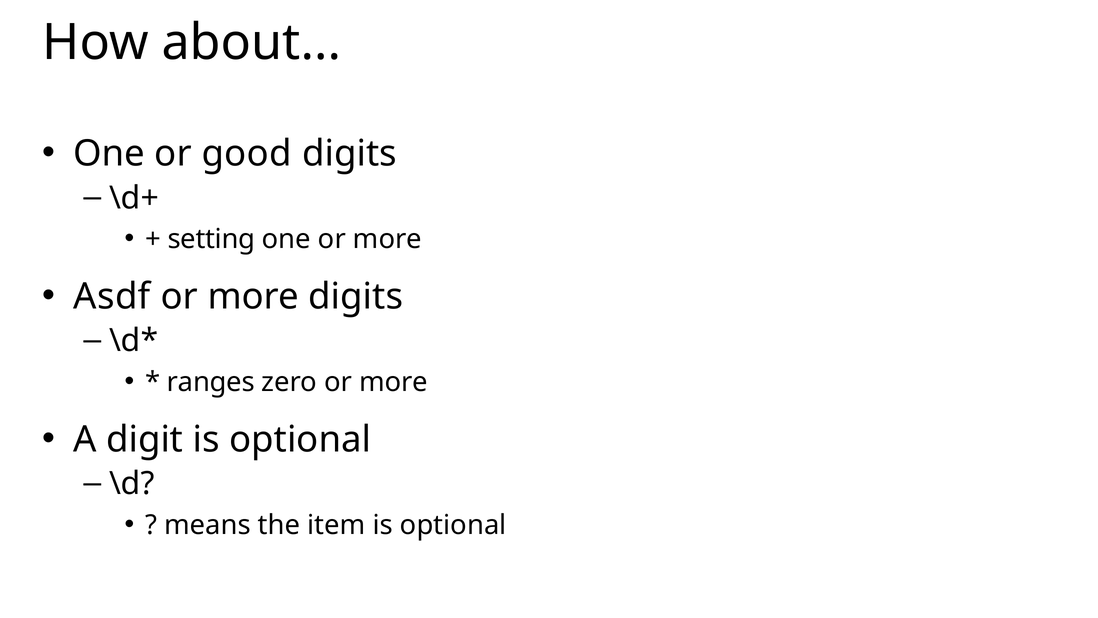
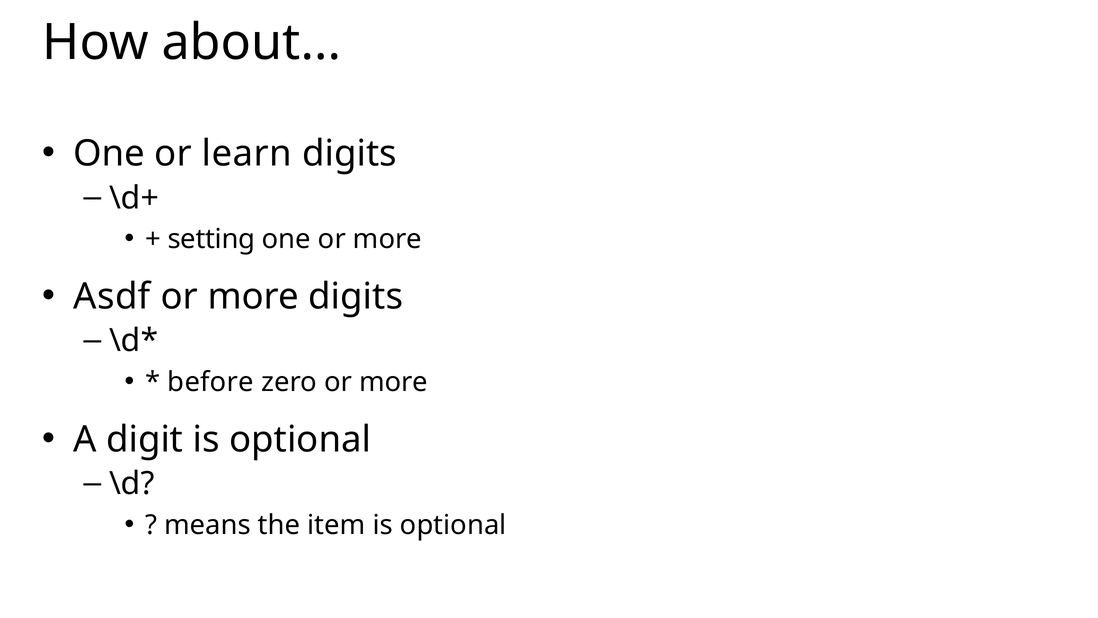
good: good -> learn
ranges: ranges -> before
